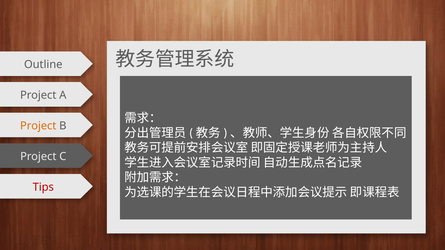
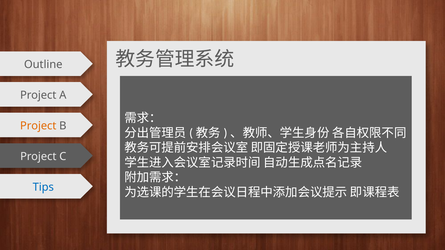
Tips colour: red -> blue
